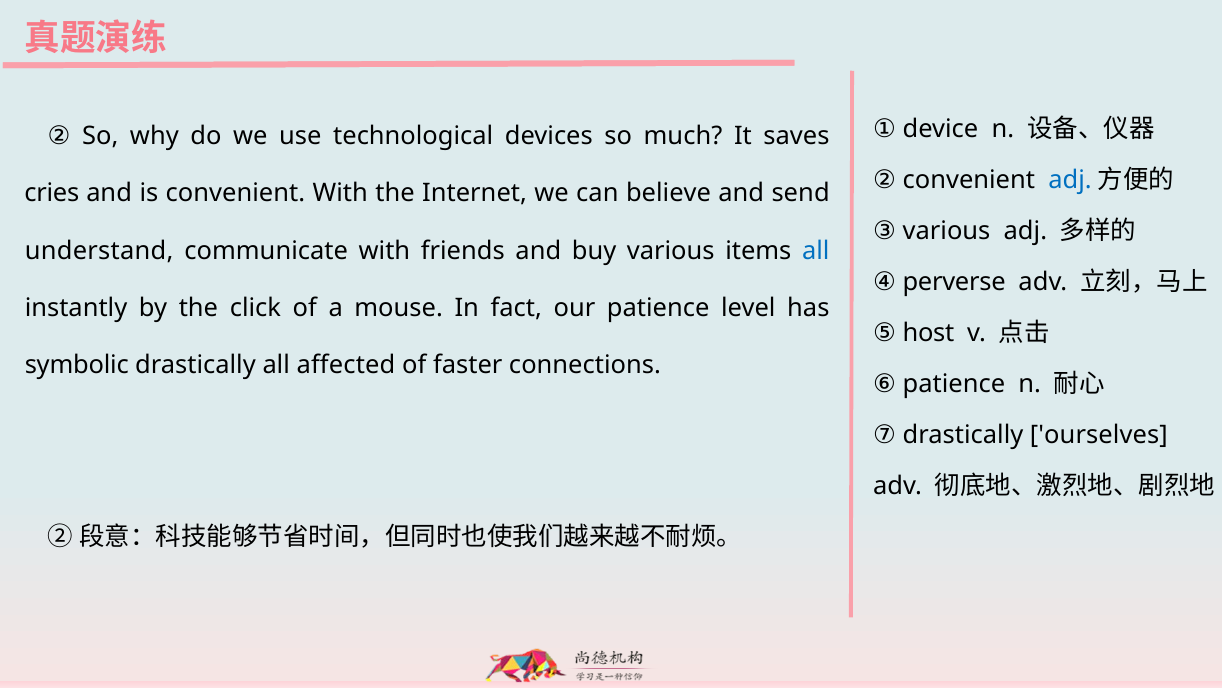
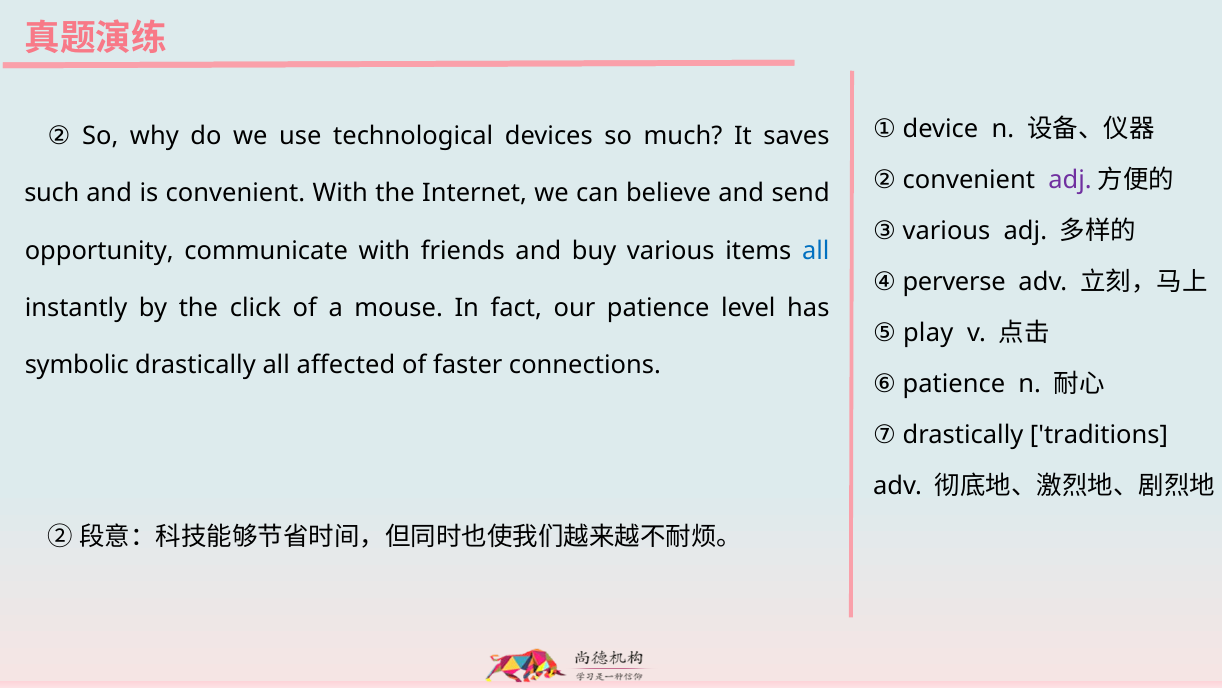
adj at (1070, 180) colour: blue -> purple
cries: cries -> such
understand: understand -> opportunity
host: host -> play
ourselves: ourselves -> traditions
